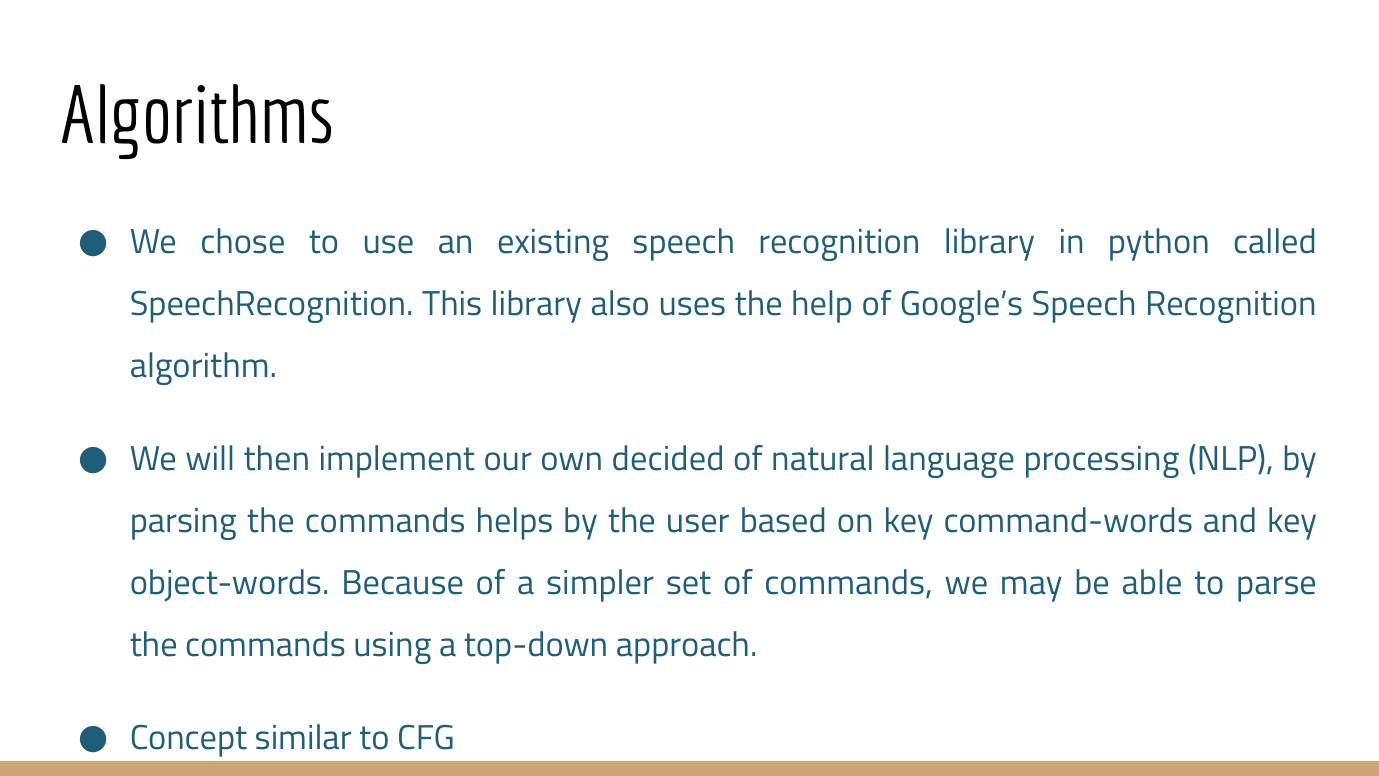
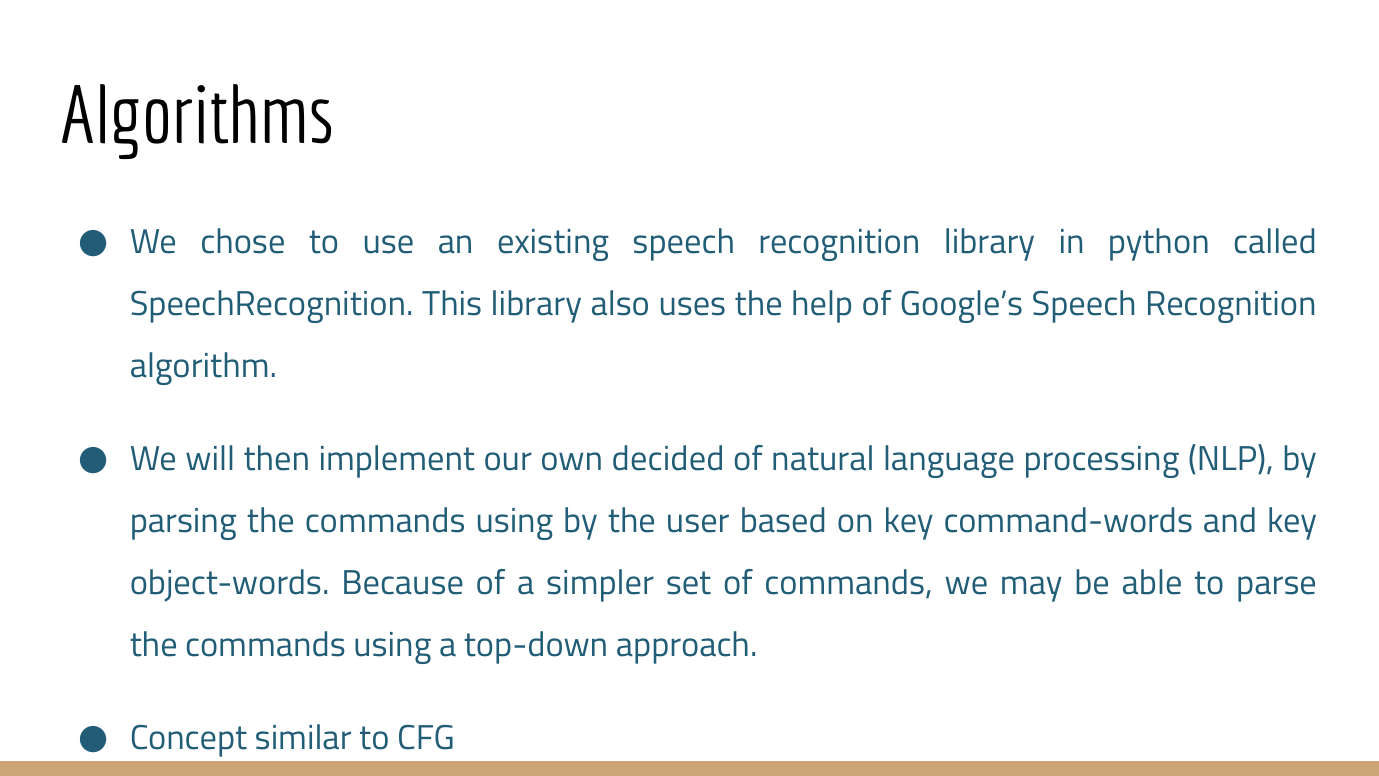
parsing the commands helps: helps -> using
